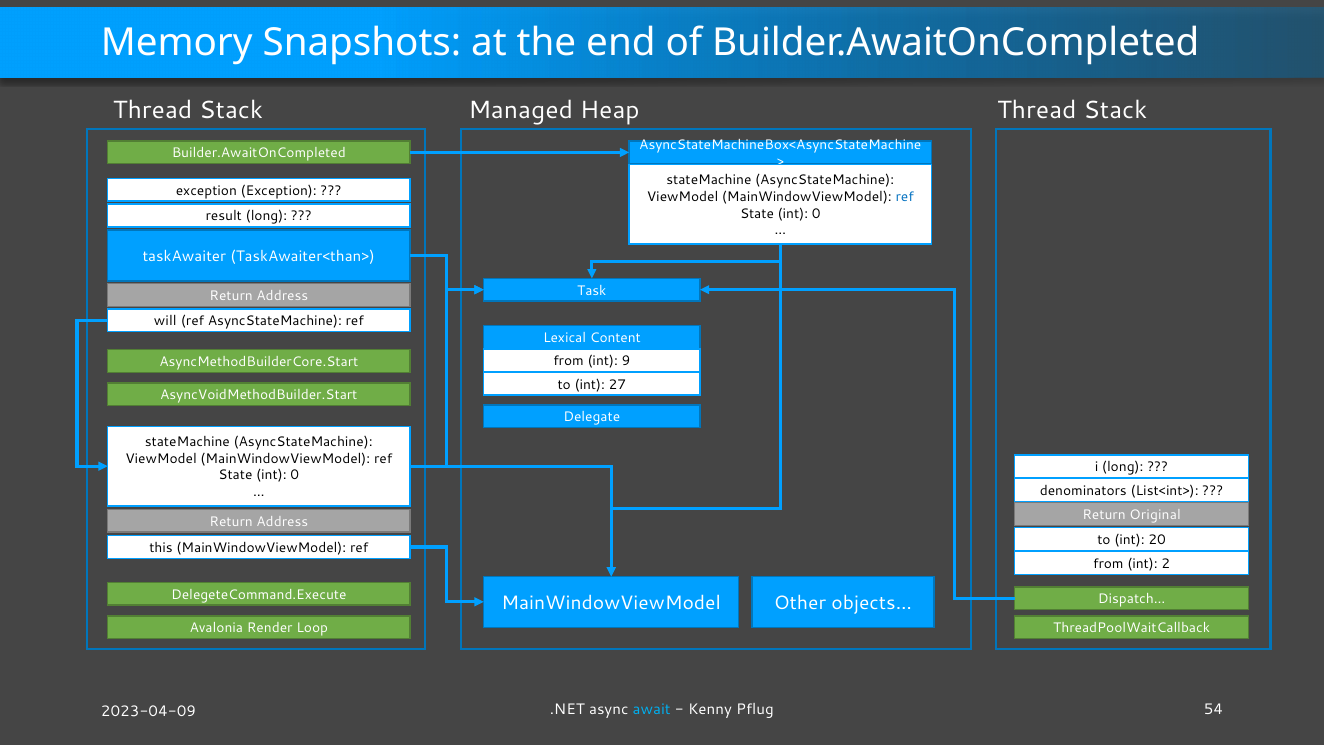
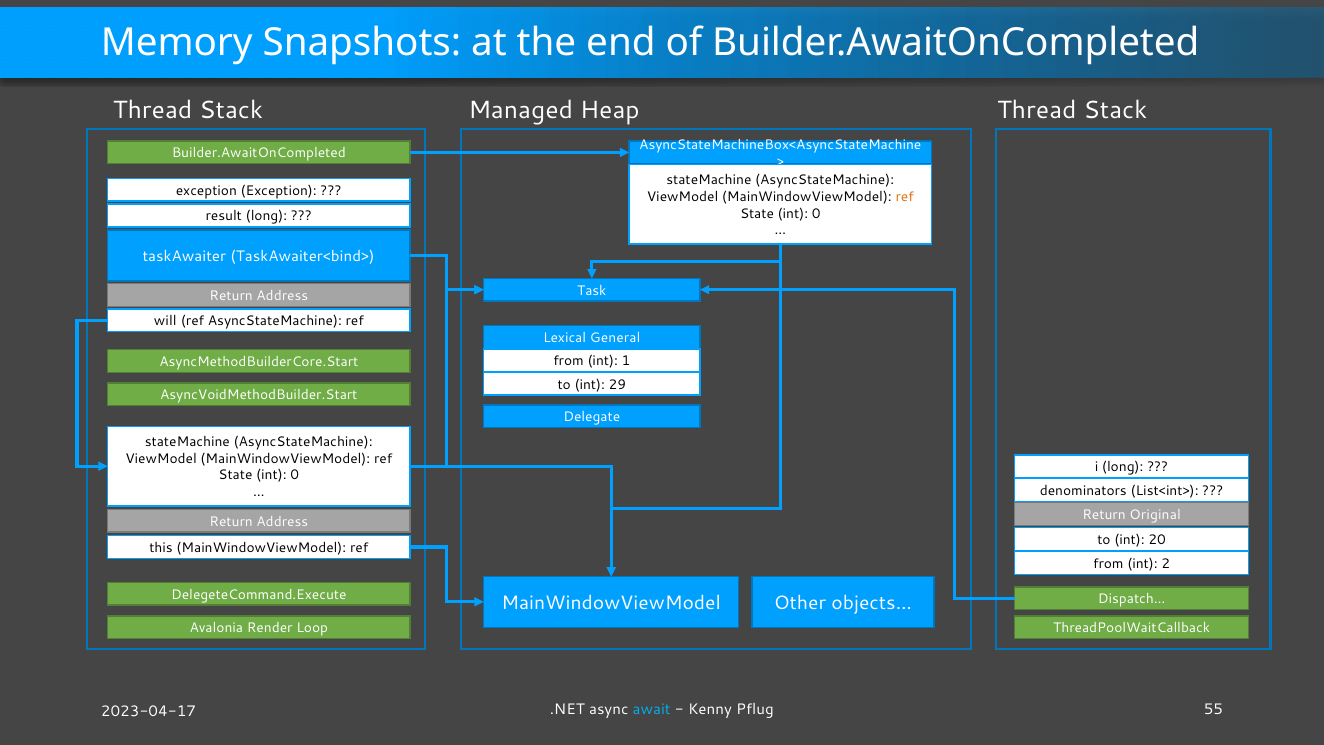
ref at (905, 197) colour: blue -> orange
TaskAwaiter<than>: TaskAwaiter<than> -> TaskAwaiter<bind>
Content: Content -> General
9: 9 -> 1
27: 27 -> 29
54: 54 -> 55
2023-04-09: 2023-04-09 -> 2023-04-17
